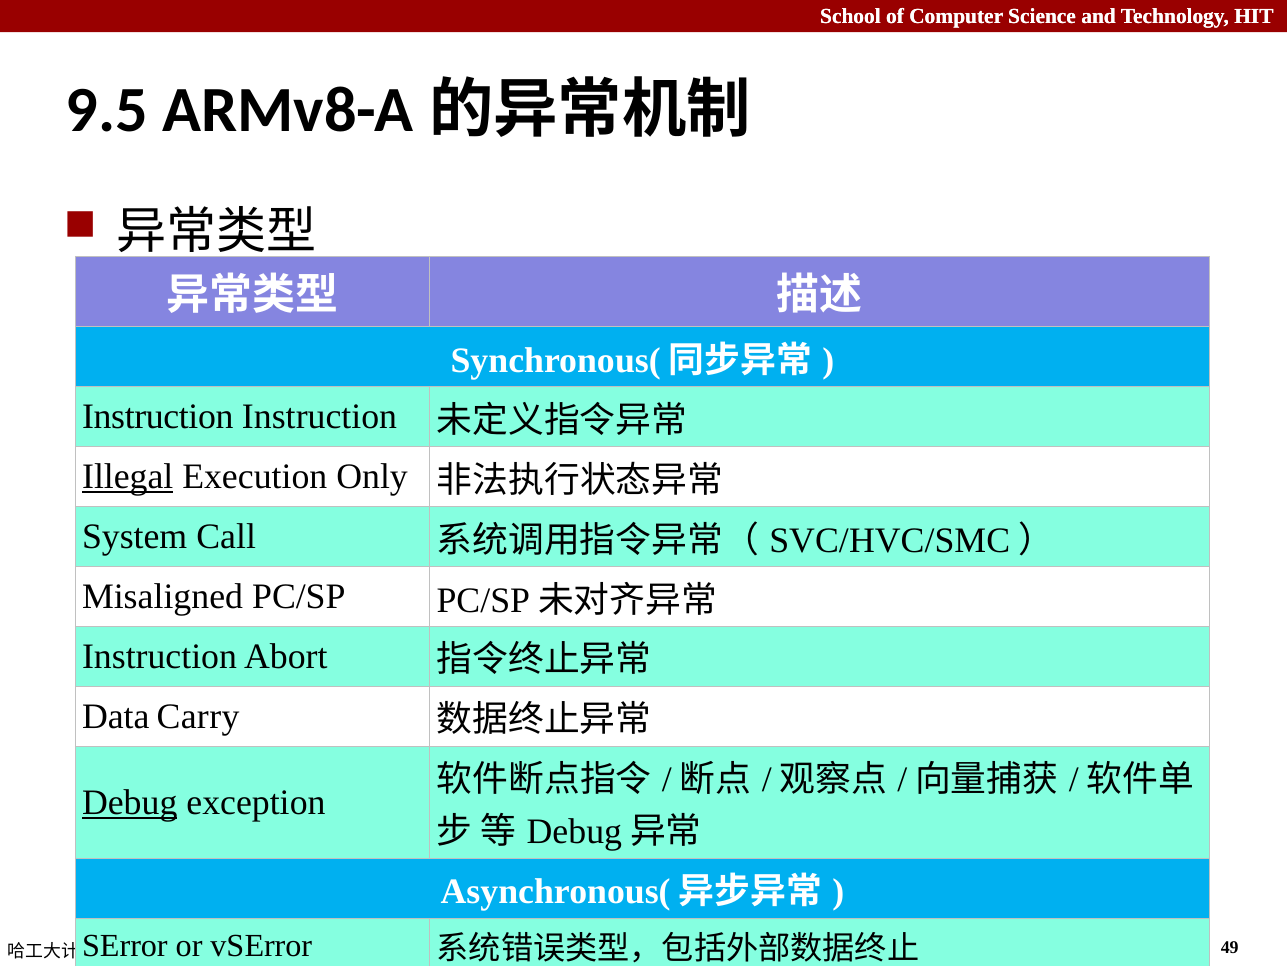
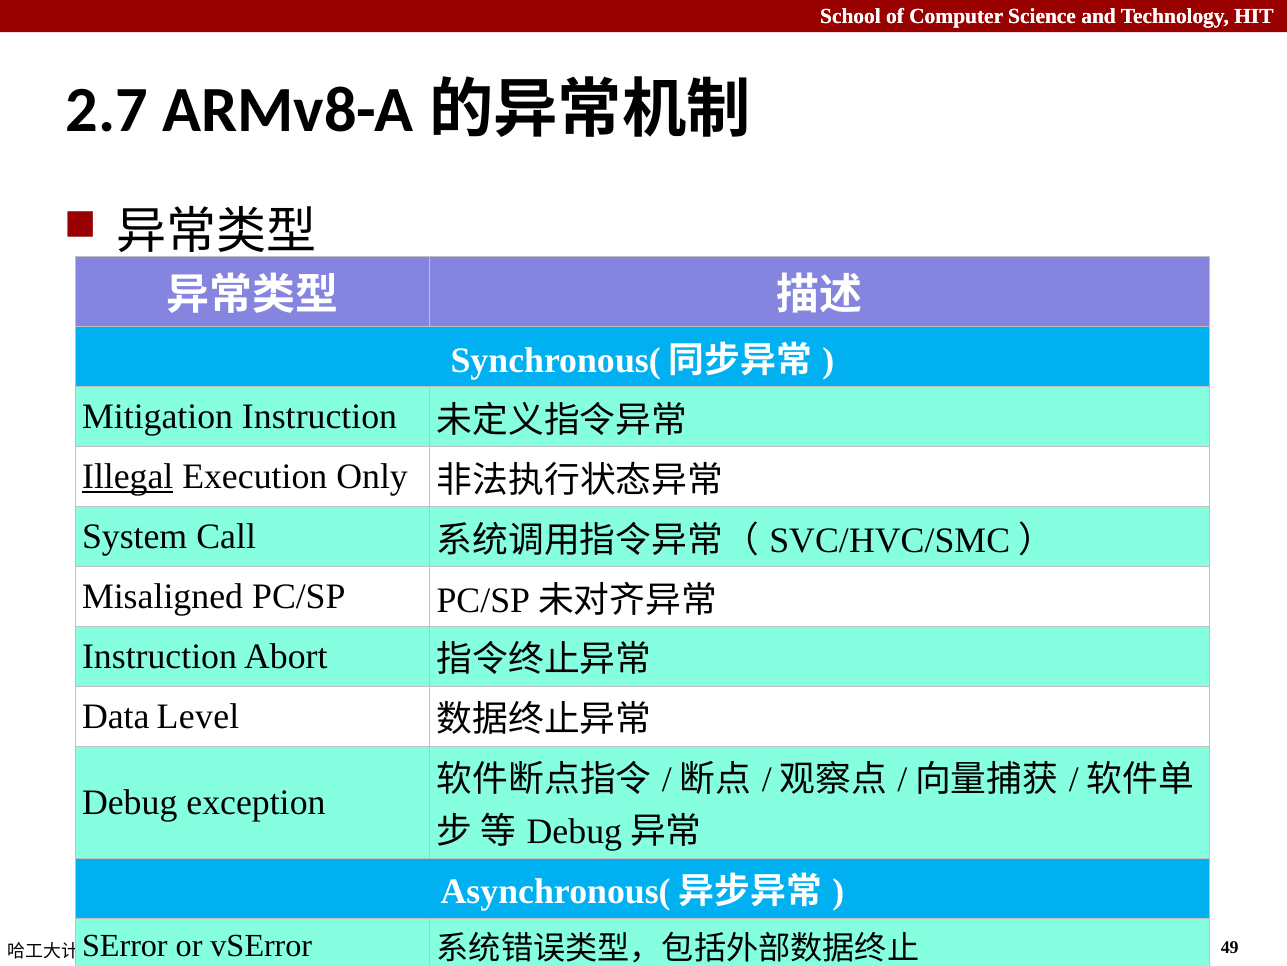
9.5: 9.5 -> 2.7
Instruction at (158, 416): Instruction -> Mitigation
Carry: Carry -> Level
Debug underline: present -> none
